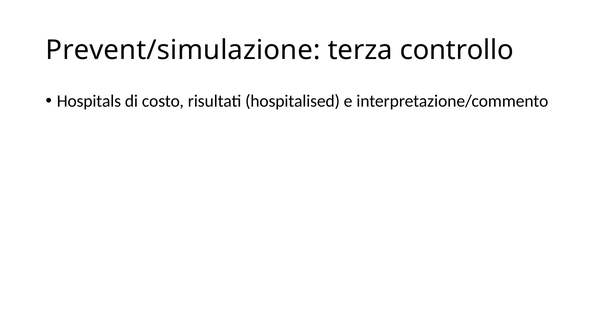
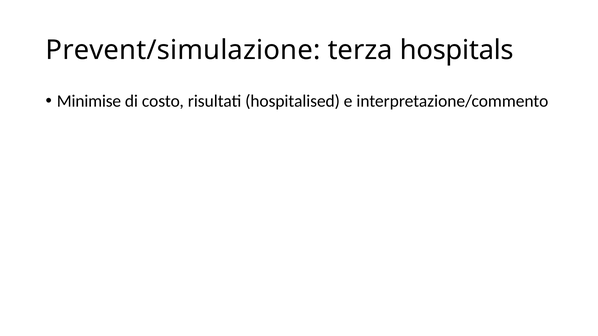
controllo: controllo -> hospitals
Hospitals: Hospitals -> Minimise
